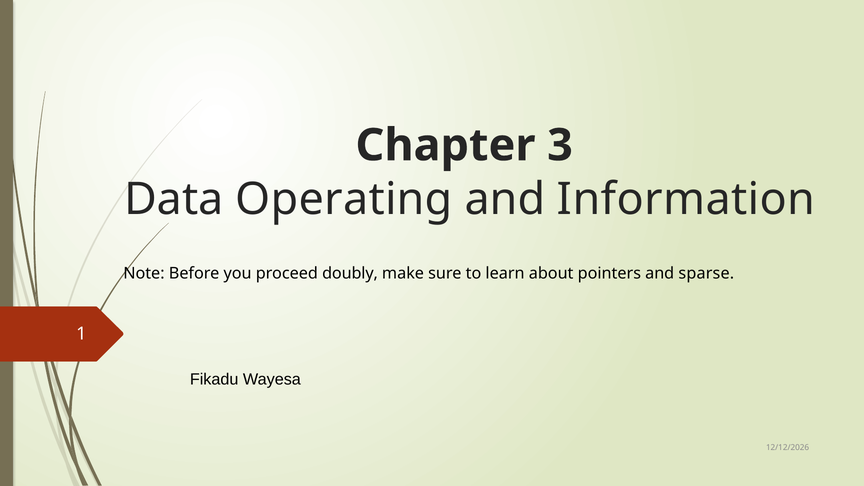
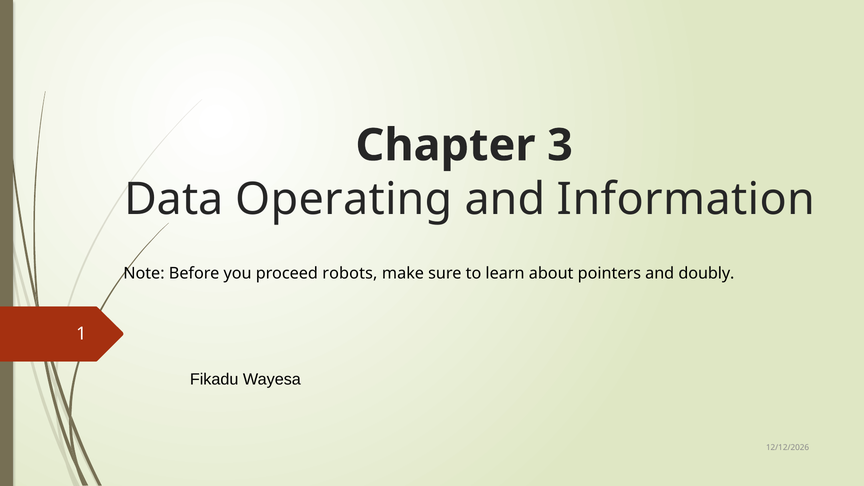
doubly: doubly -> robots
sparse: sparse -> doubly
